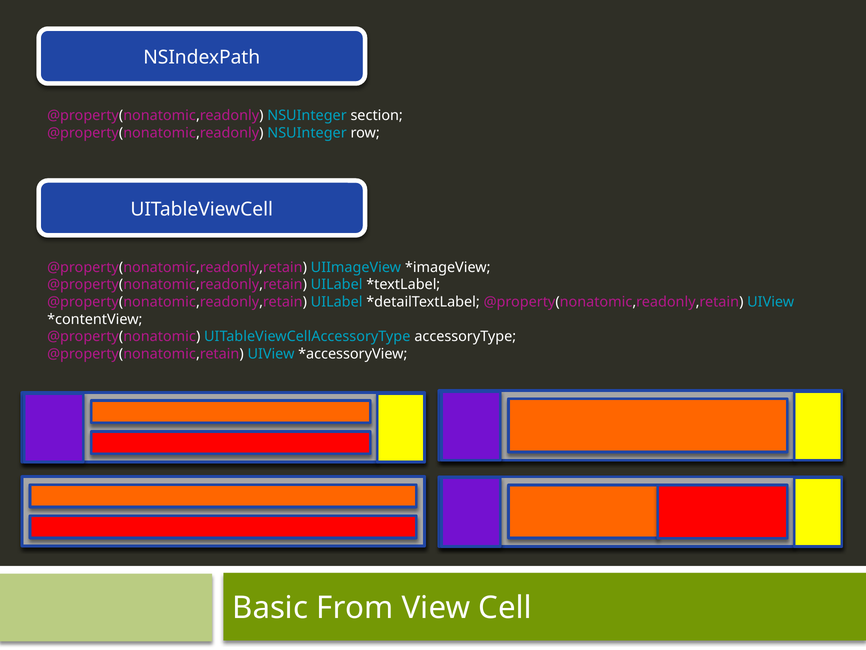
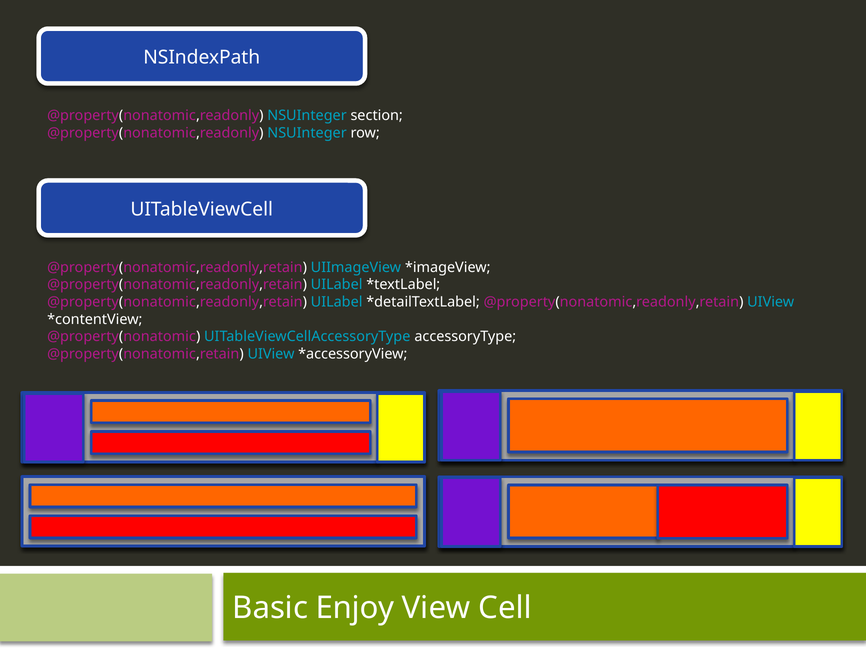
From: From -> Enjoy
